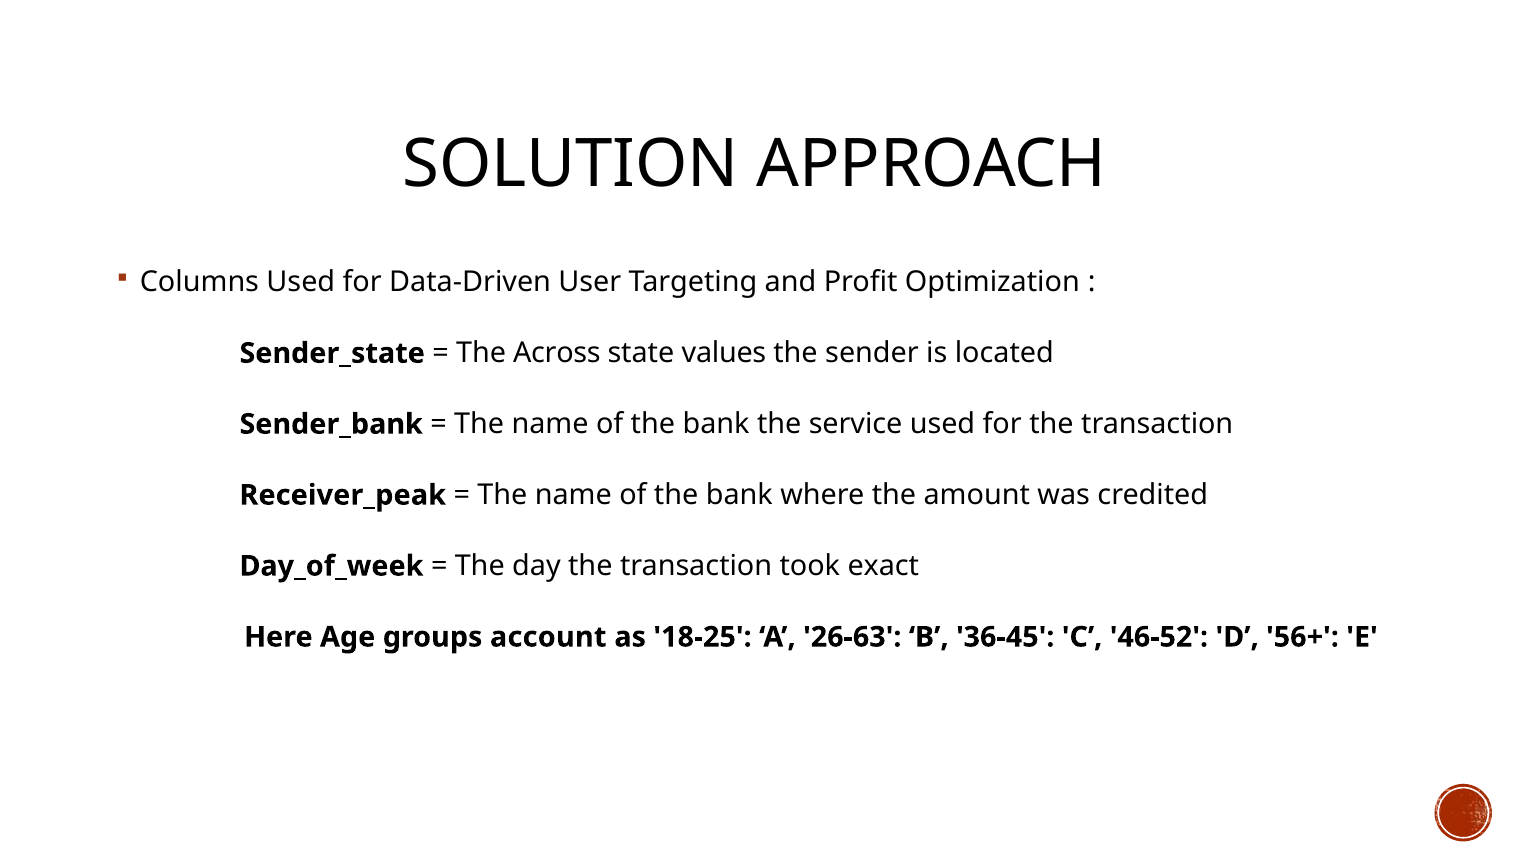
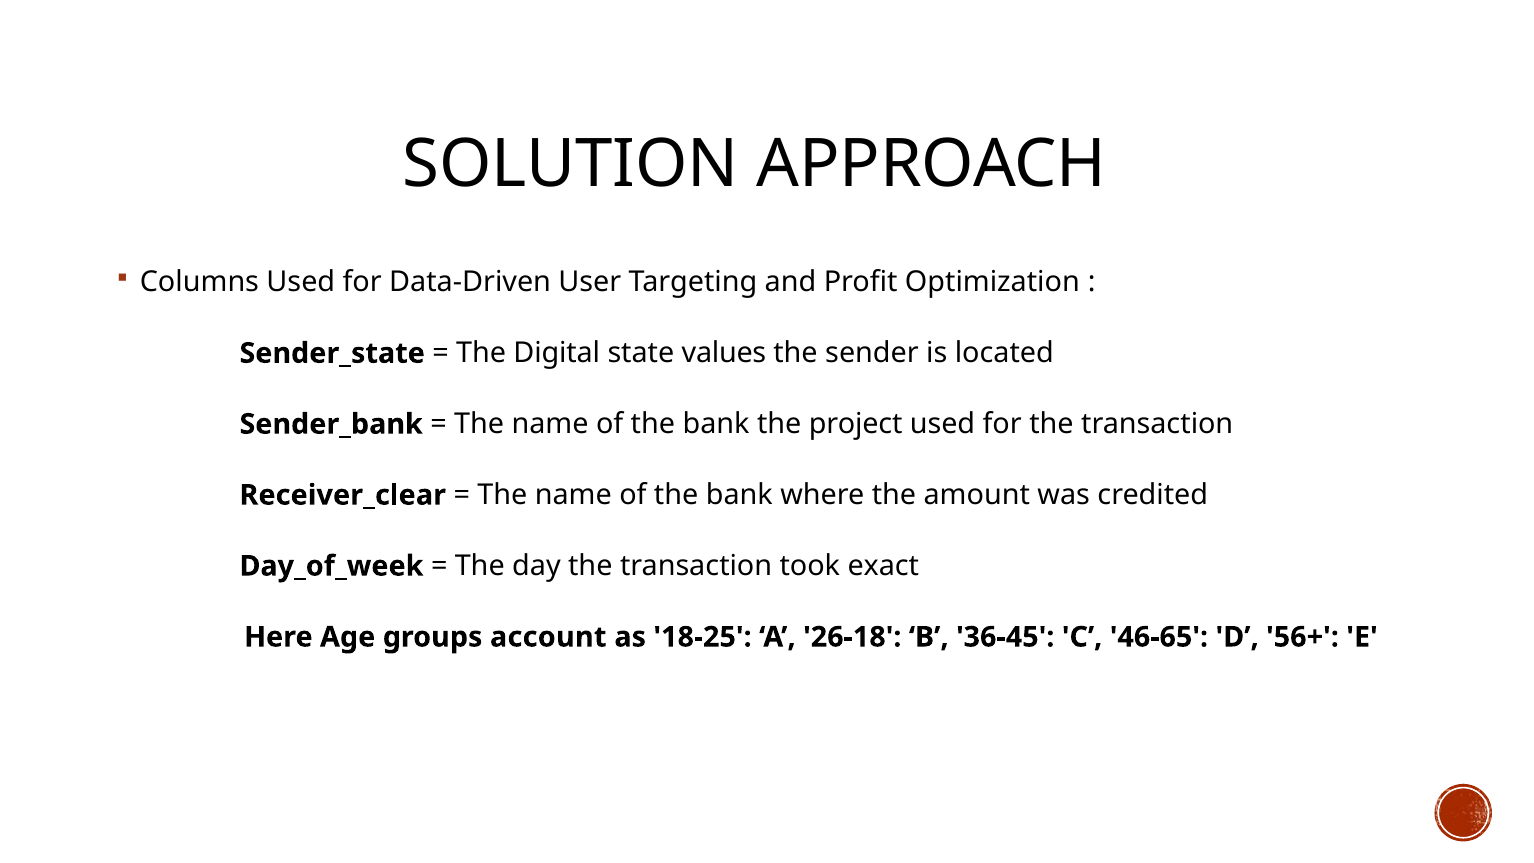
Across: Across -> Digital
service: service -> project
Receiver_peak: Receiver_peak -> Receiver_clear
26-63: 26-63 -> 26-18
46-52: 46-52 -> 46-65
